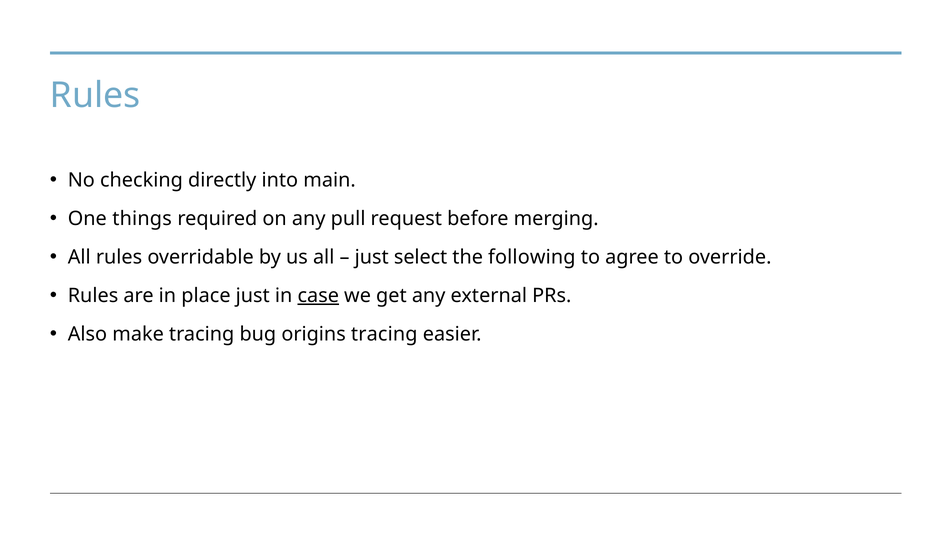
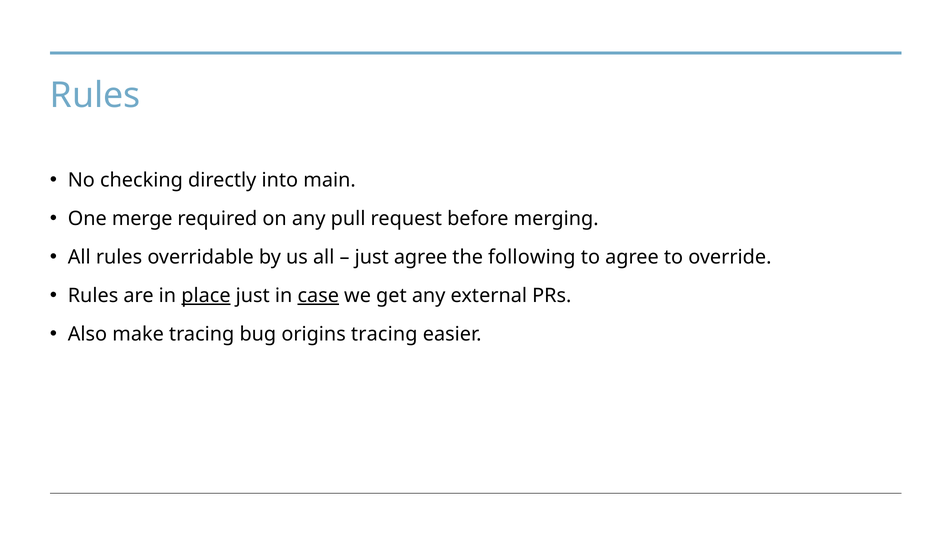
things: things -> merge
just select: select -> agree
place underline: none -> present
